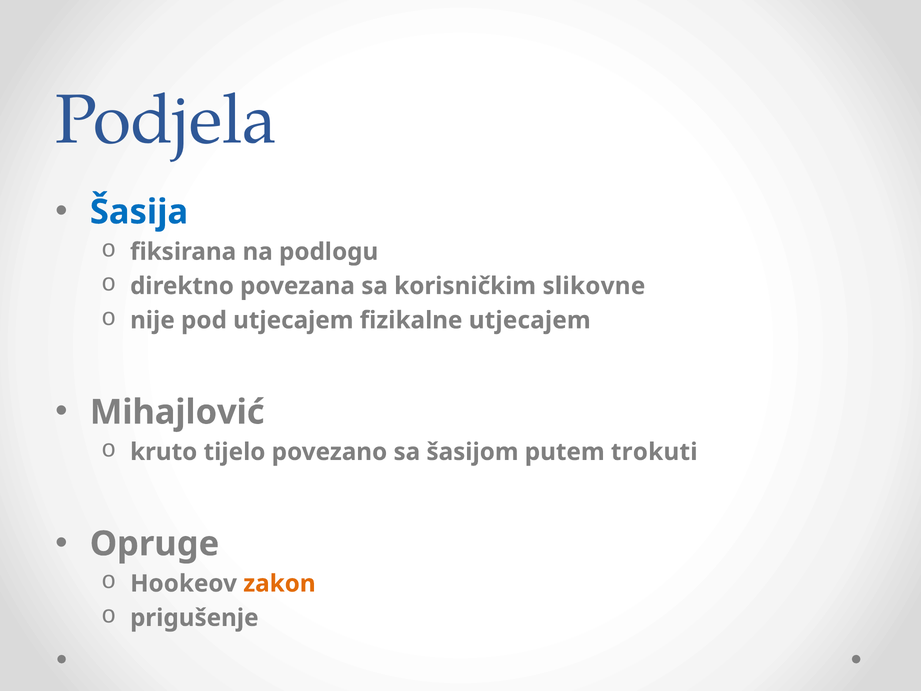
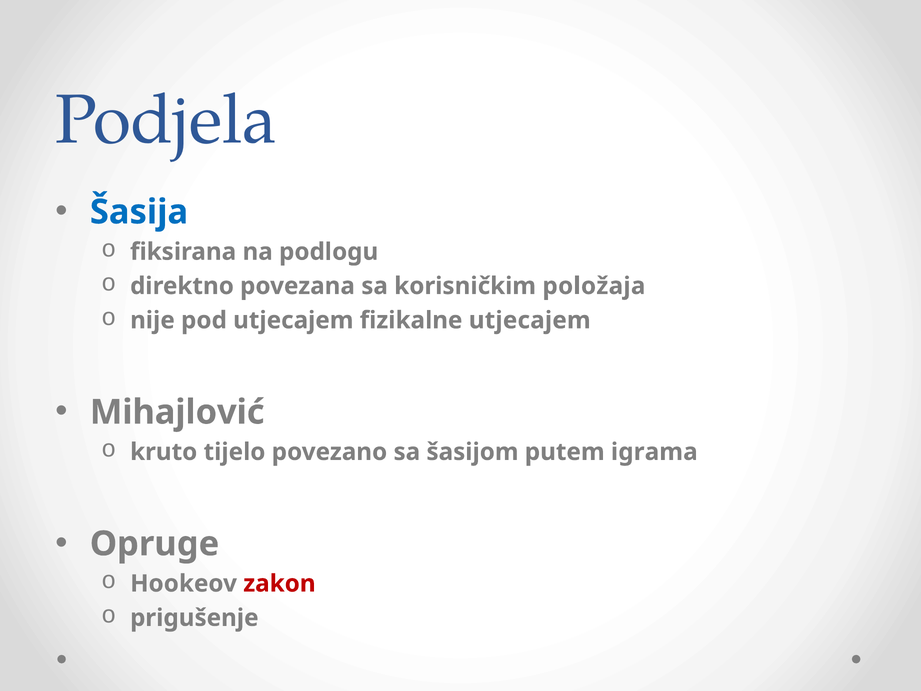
slikovne: slikovne -> položaja
trokuti: trokuti -> igrama
zakon colour: orange -> red
